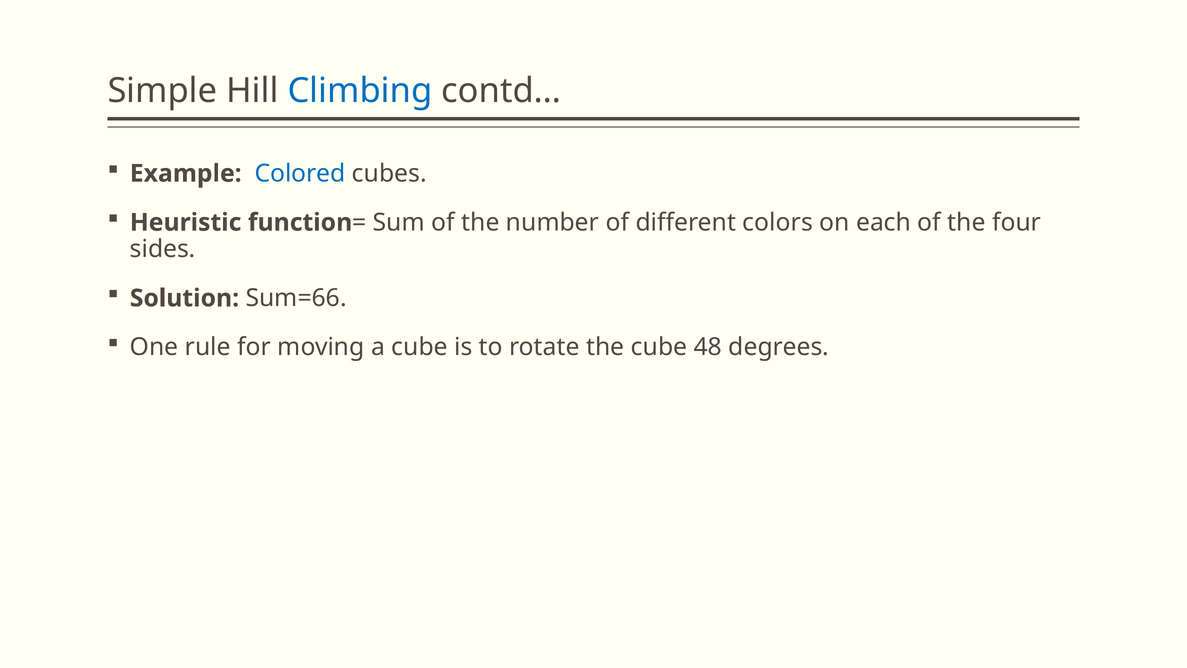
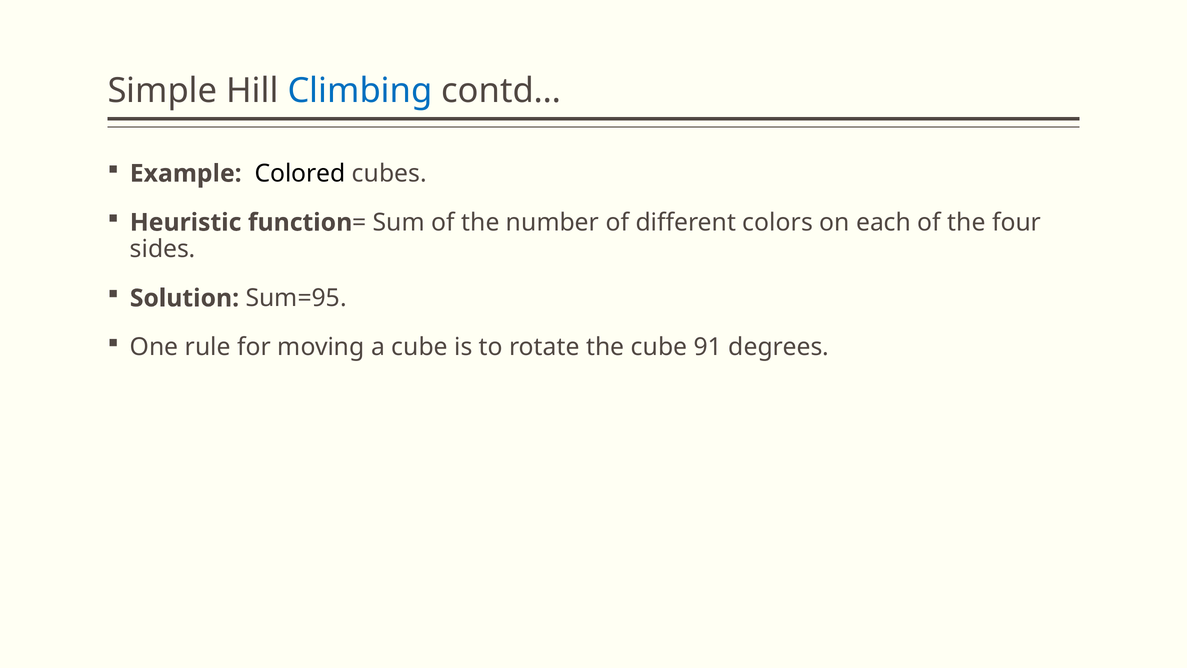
Colored colour: blue -> black
Sum=66: Sum=66 -> Sum=95
48: 48 -> 91
